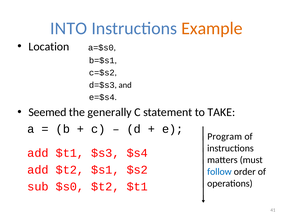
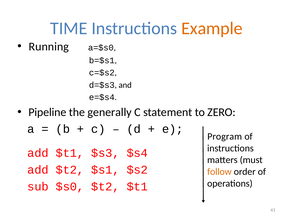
INTO: INTO -> TIME
Location: Location -> Running
Seemed: Seemed -> Pipeline
TAKE: TAKE -> ZERO
follow colour: blue -> orange
